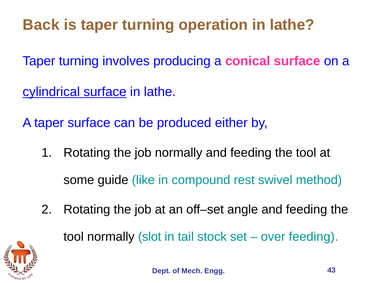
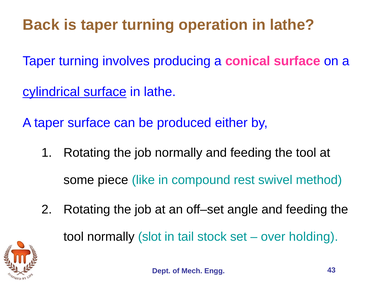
guide: guide -> piece
over feeding: feeding -> holding
